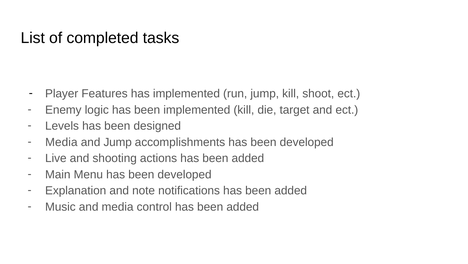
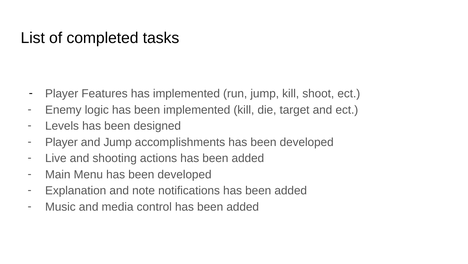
Media at (61, 142): Media -> Player
